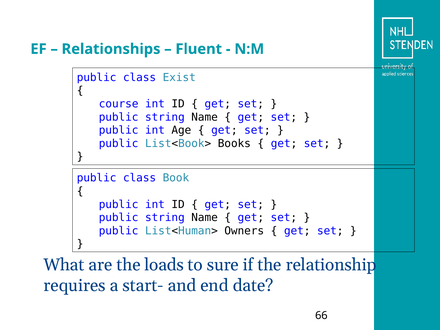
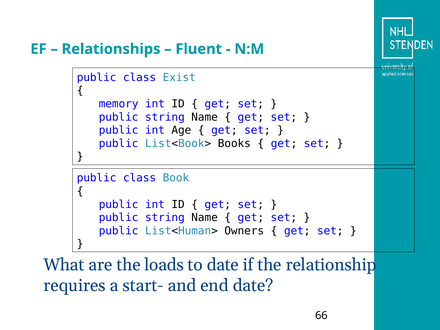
course: course -> memory
to sure: sure -> date
